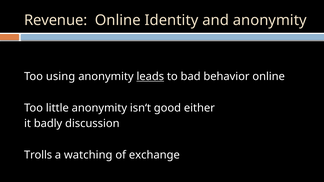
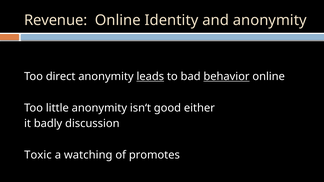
using: using -> direct
behavior underline: none -> present
Trolls: Trolls -> Toxic
exchange: exchange -> promotes
